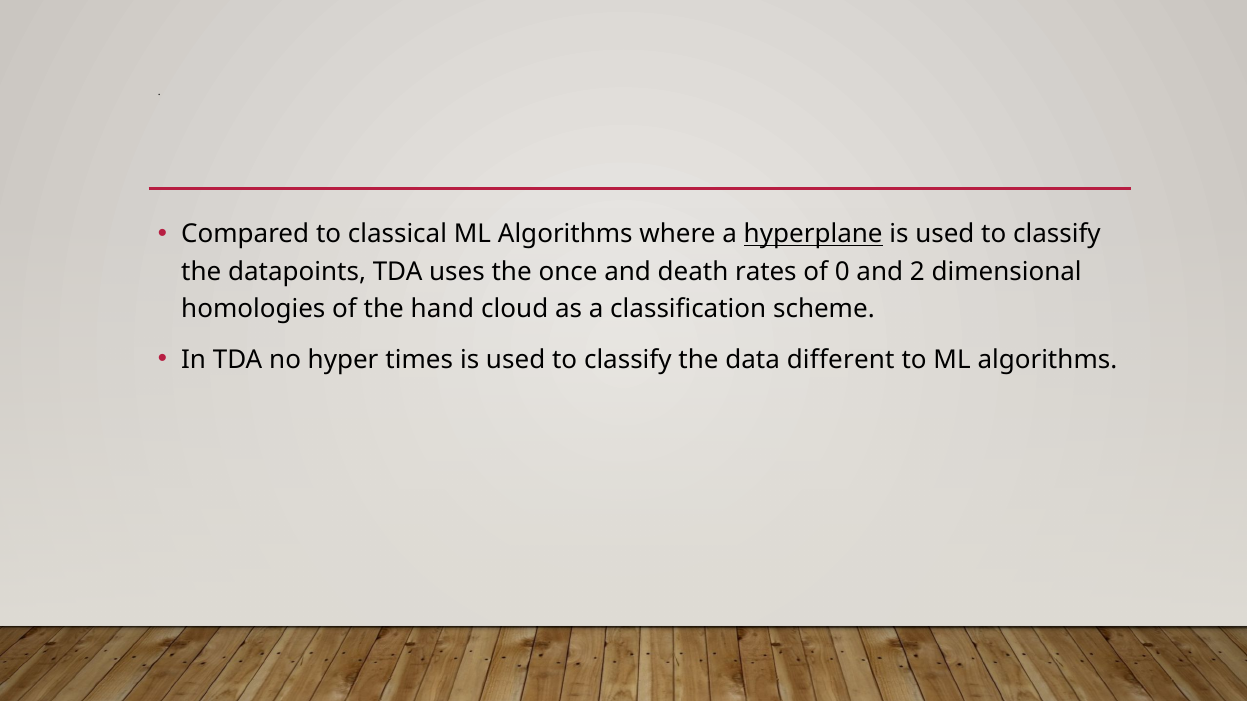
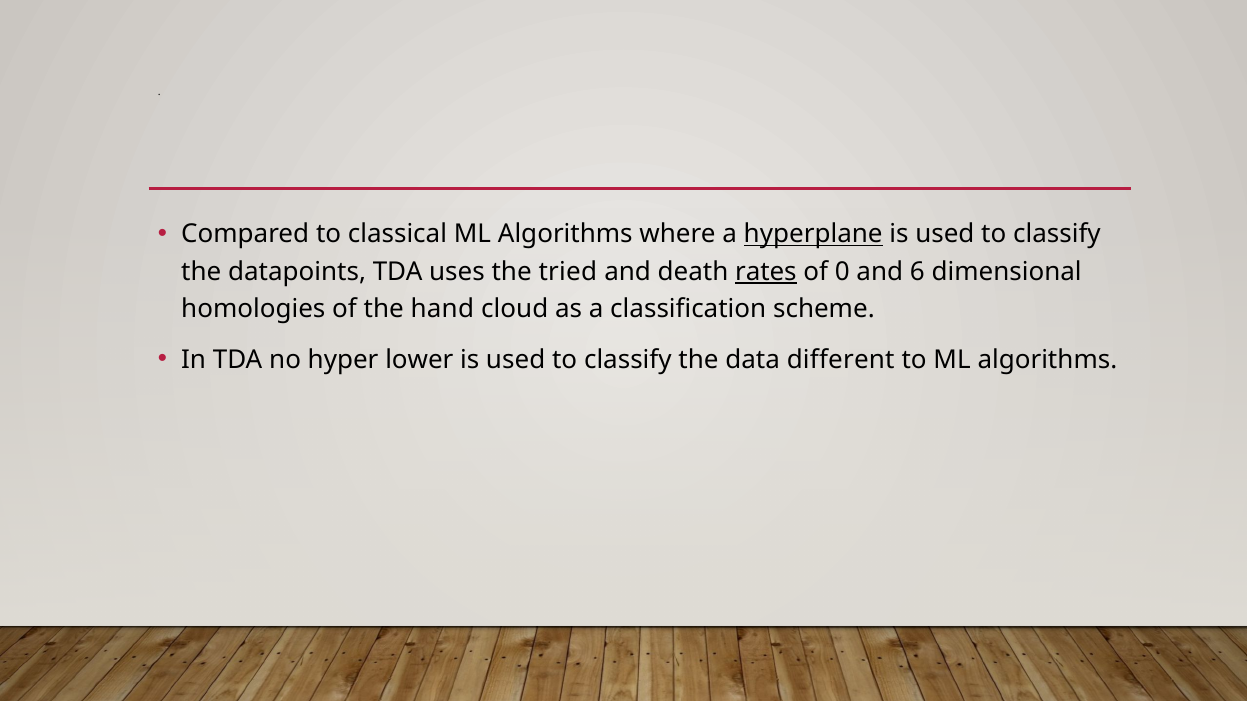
once: once -> tried
rates underline: none -> present
2: 2 -> 6
times: times -> lower
